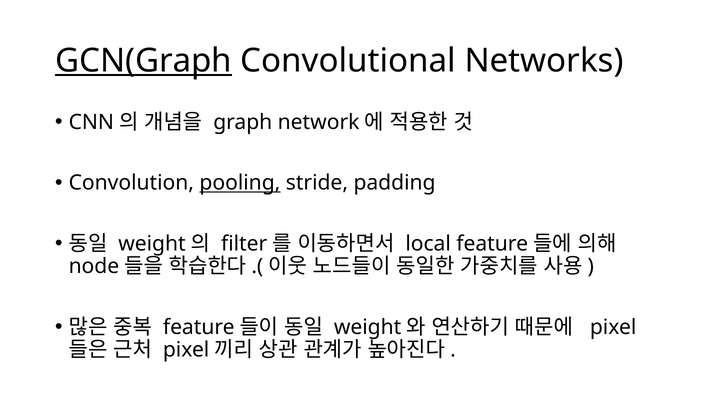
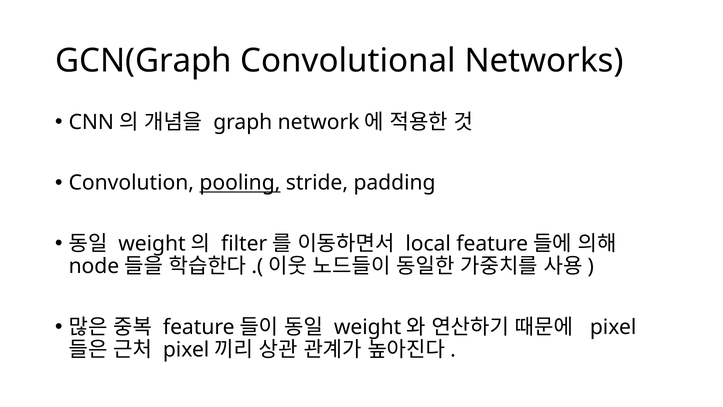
GCN(Graph underline: present -> none
